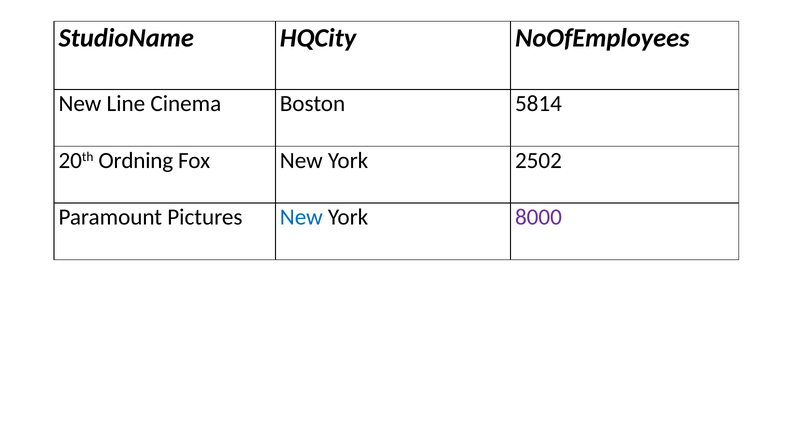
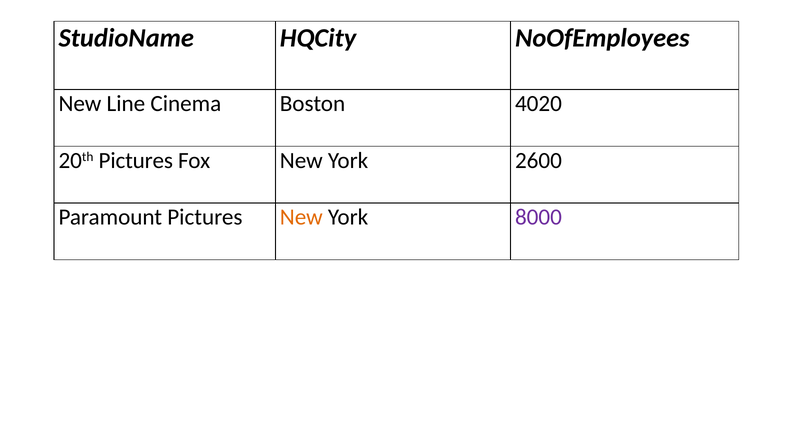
5814: 5814 -> 4020
20th Ordning: Ordning -> Pictures
2502: 2502 -> 2600
New at (301, 218) colour: blue -> orange
